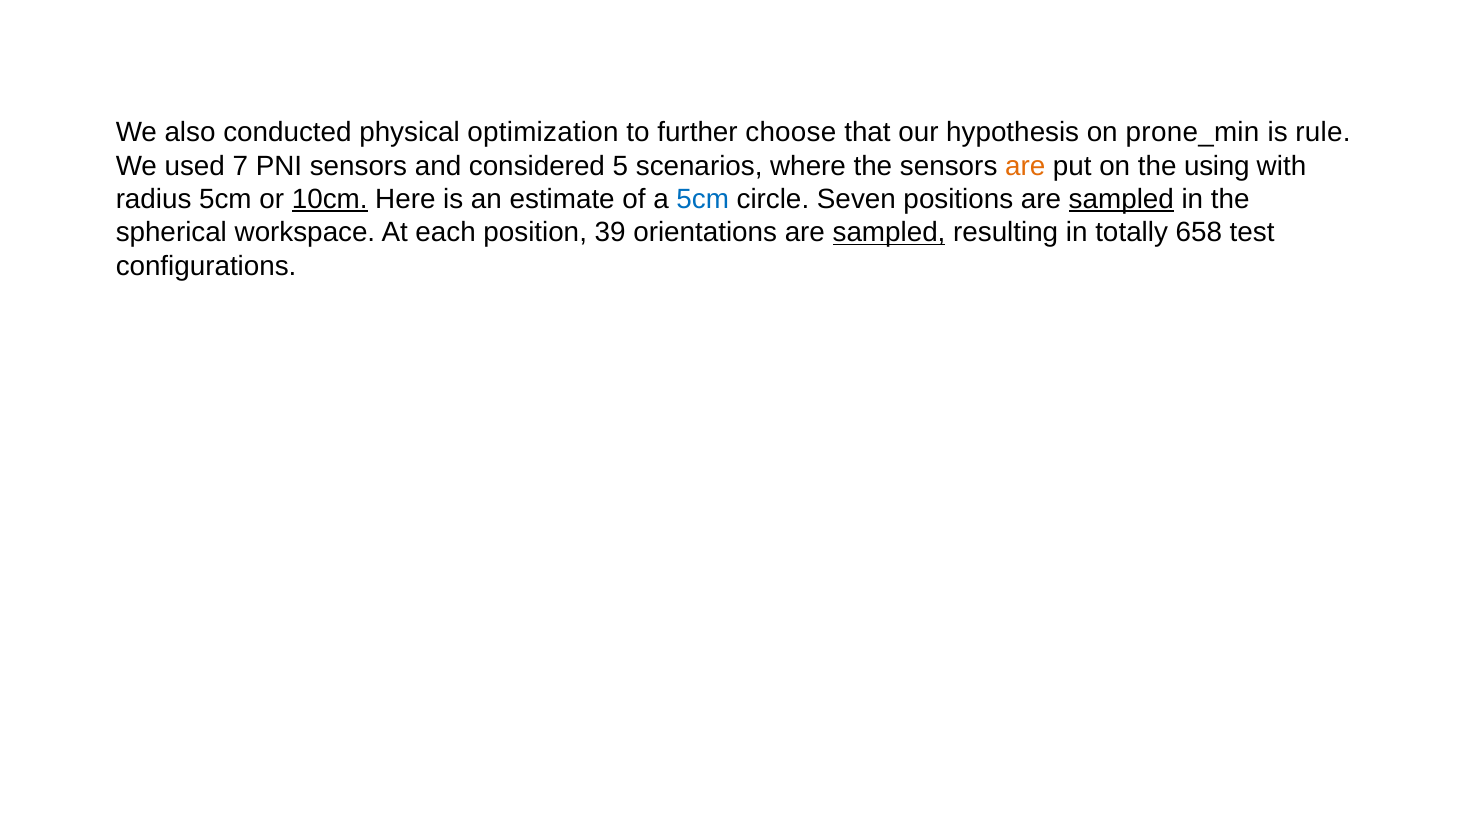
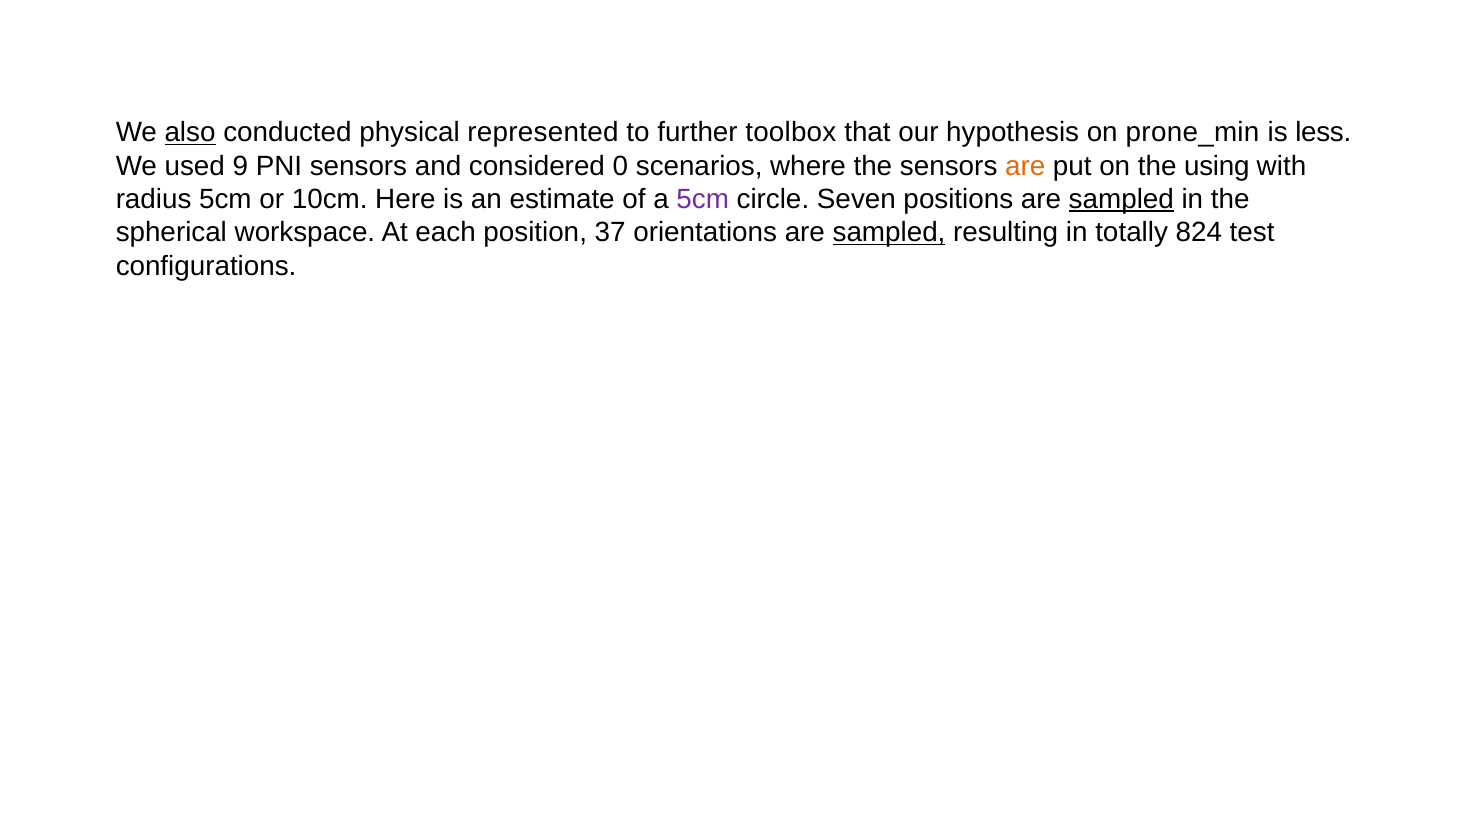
also underline: none -> present
optimization: optimization -> represented
choose: choose -> toolbox
rule: rule -> less
7: 7 -> 9
5: 5 -> 0
10cm underline: present -> none
5cm at (703, 199) colour: blue -> purple
39: 39 -> 37
658: 658 -> 824
